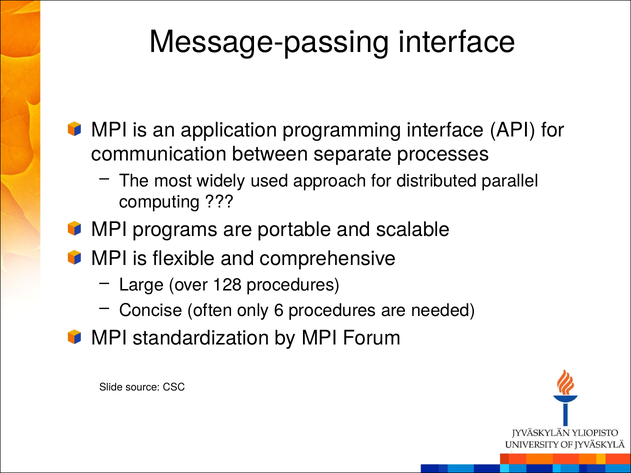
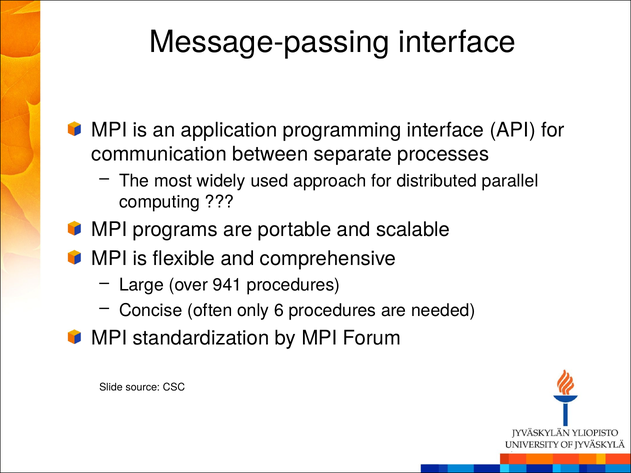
128: 128 -> 941
